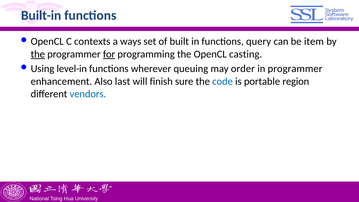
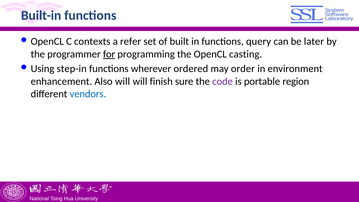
ways: ways -> refer
item: item -> later
the at (38, 54) underline: present -> none
level-in: level-in -> step-in
queuing: queuing -> ordered
in programmer: programmer -> environment
Also last: last -> will
code colour: blue -> purple
